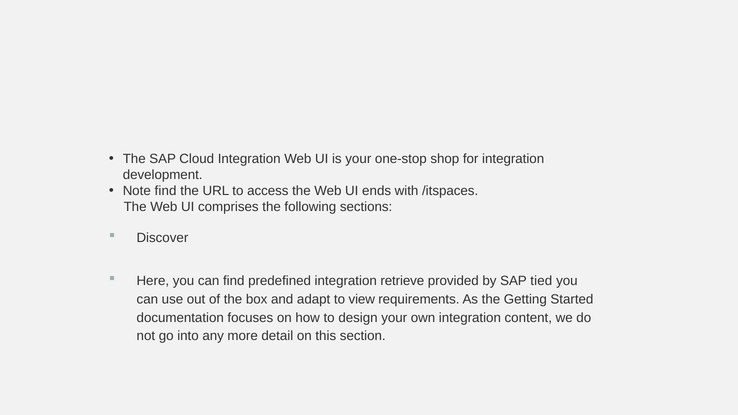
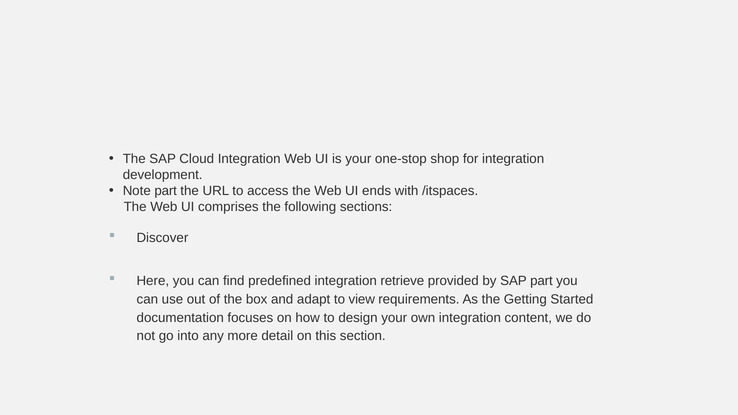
Note find: find -> part
SAP tied: tied -> part
